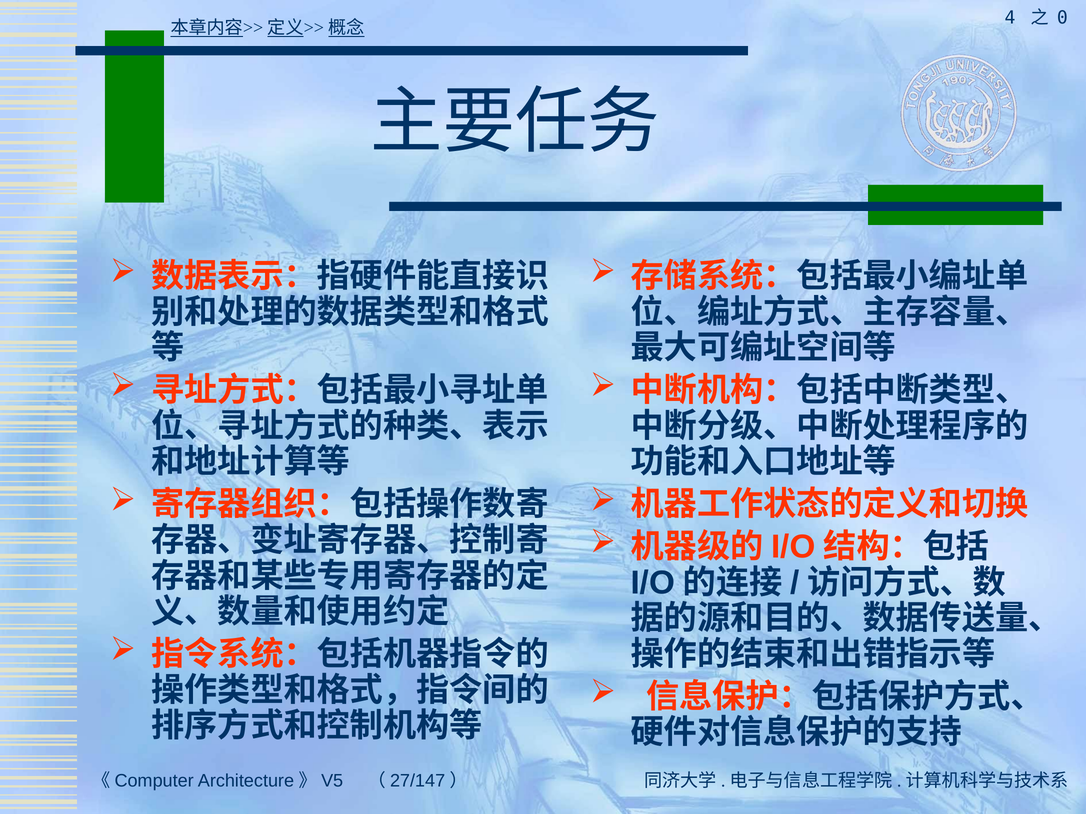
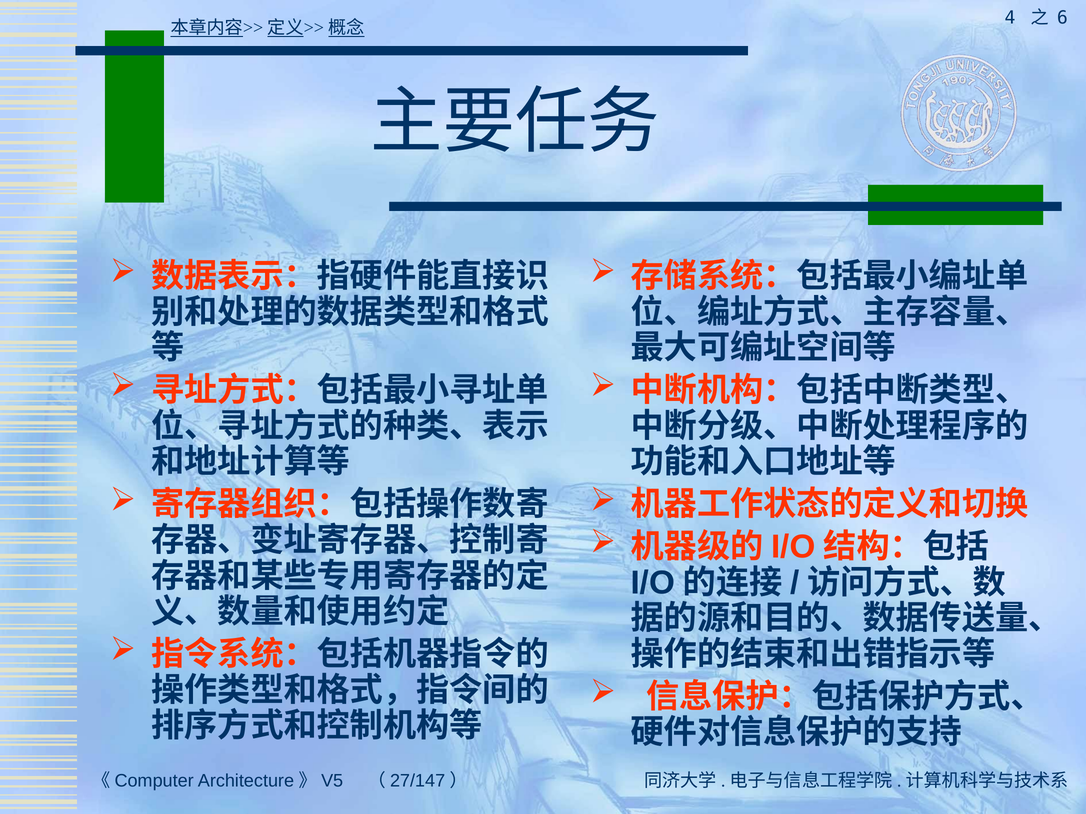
0: 0 -> 6
